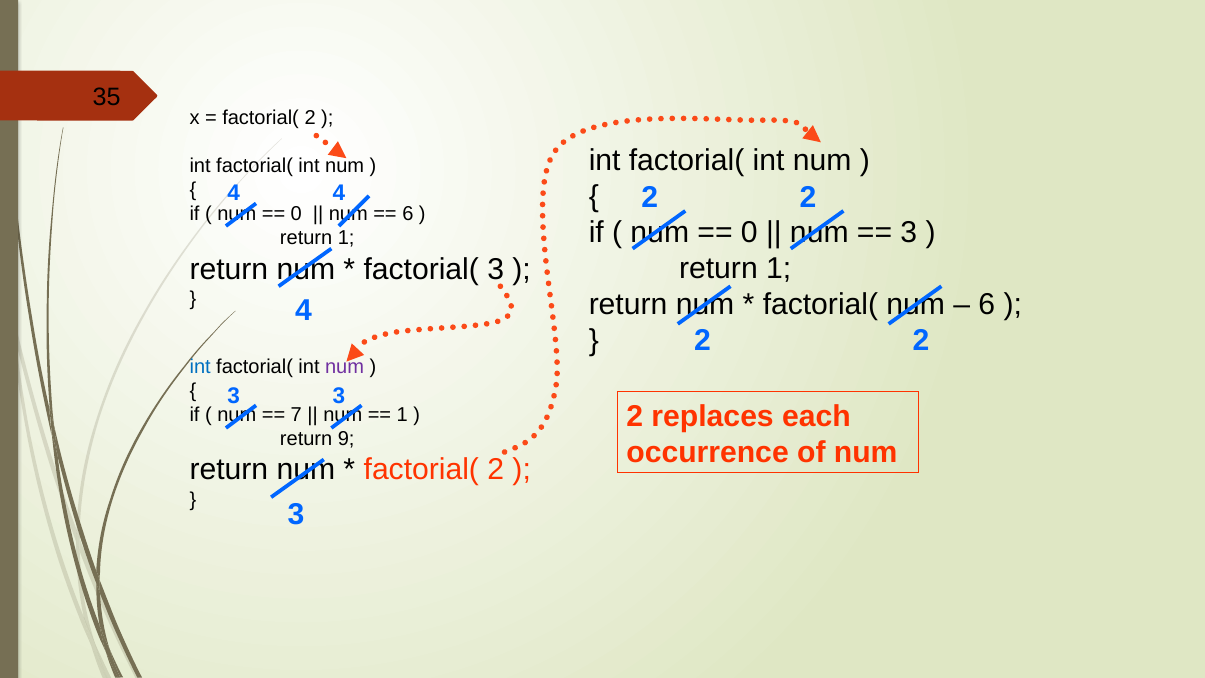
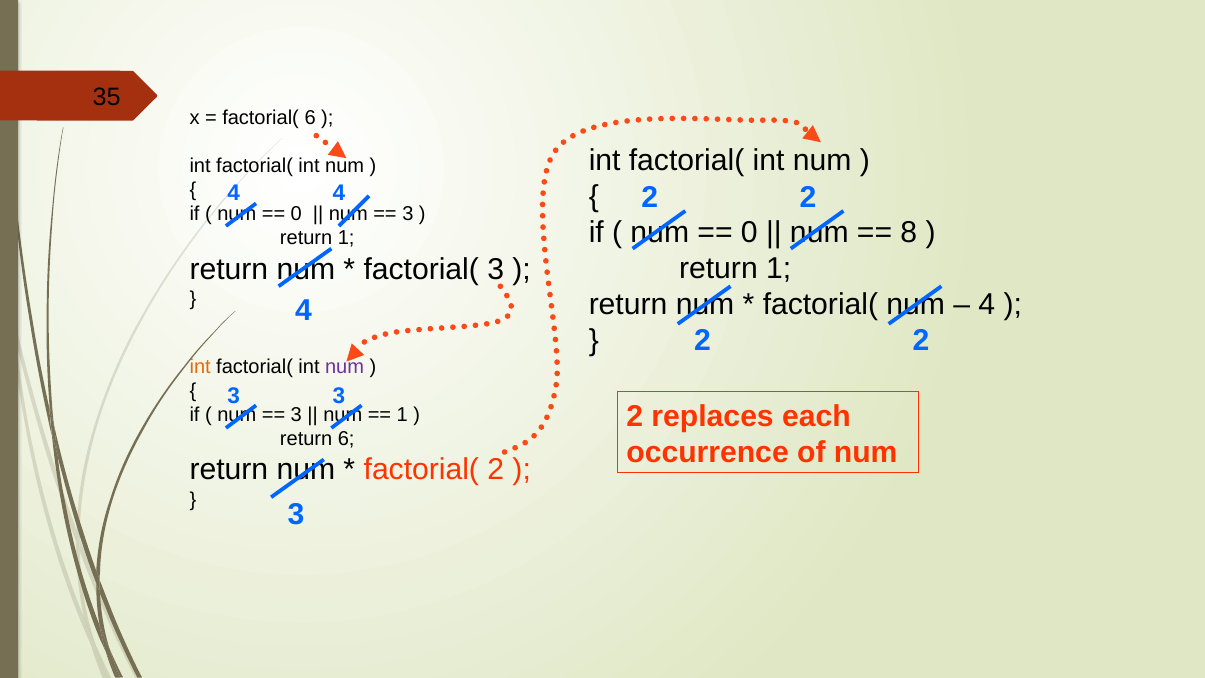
2 at (310, 118): 2 -> 6
6 at (408, 214): 6 -> 3
3 at (909, 232): 3 -> 8
6 at (987, 305): 6 -> 4
int at (200, 367) colour: blue -> orange
7 at (296, 415): 7 -> 3
return 9: 9 -> 6
